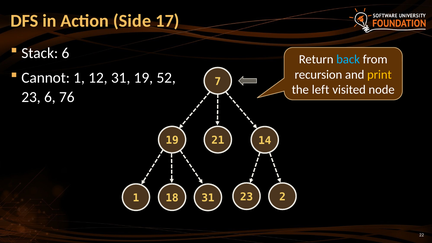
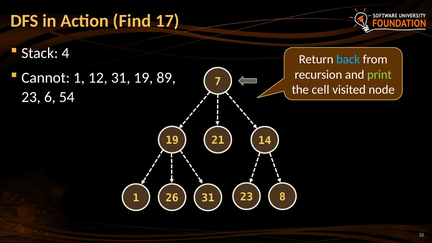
Side: Side -> Find
Stack 6: 6 -> 4
print colour: yellow -> light green
52: 52 -> 89
left: left -> cell
76: 76 -> 54
2: 2 -> 8
18: 18 -> 26
